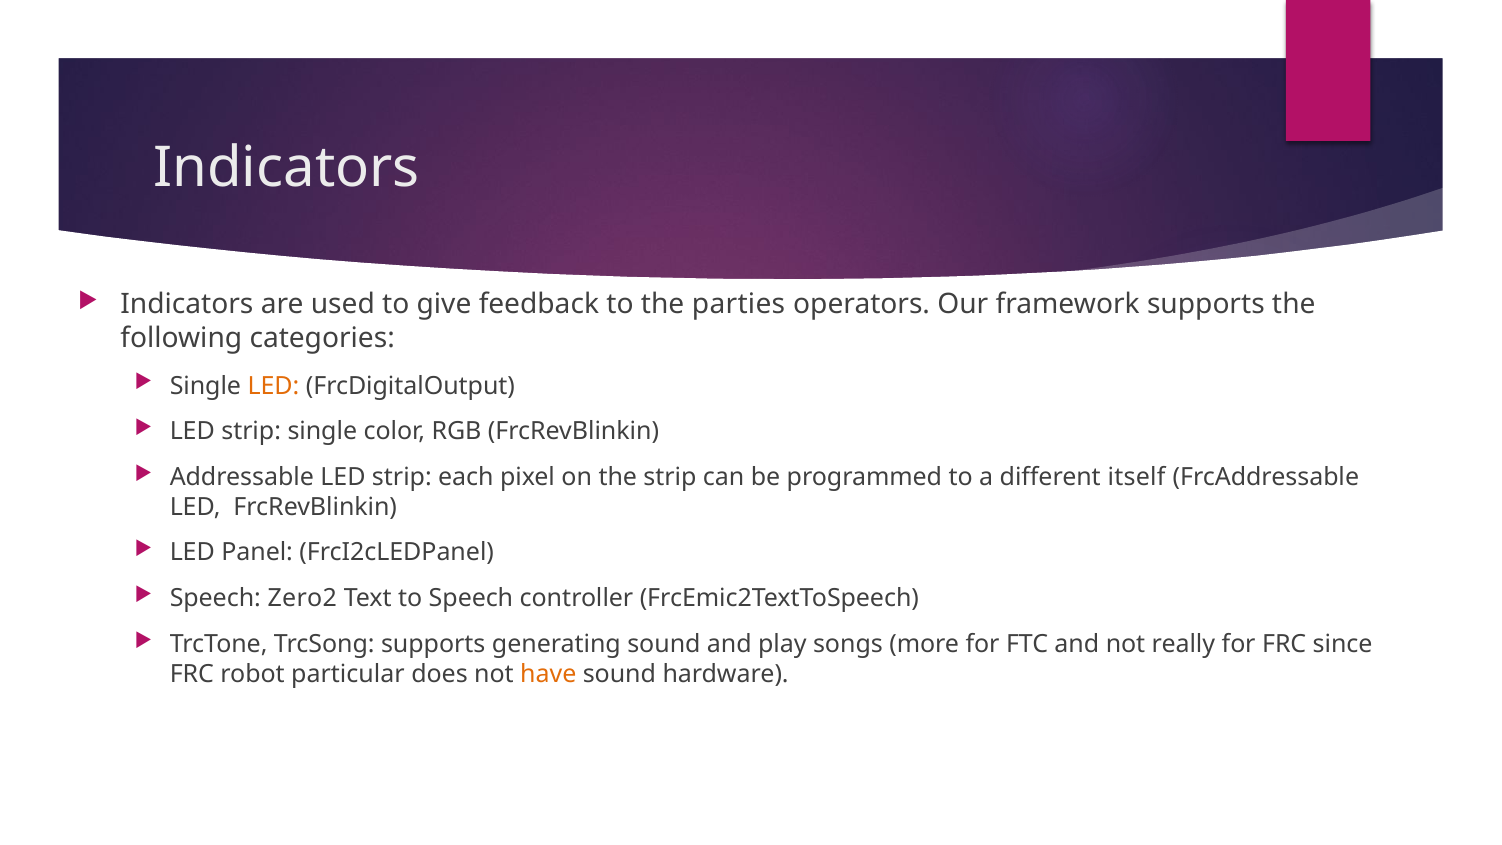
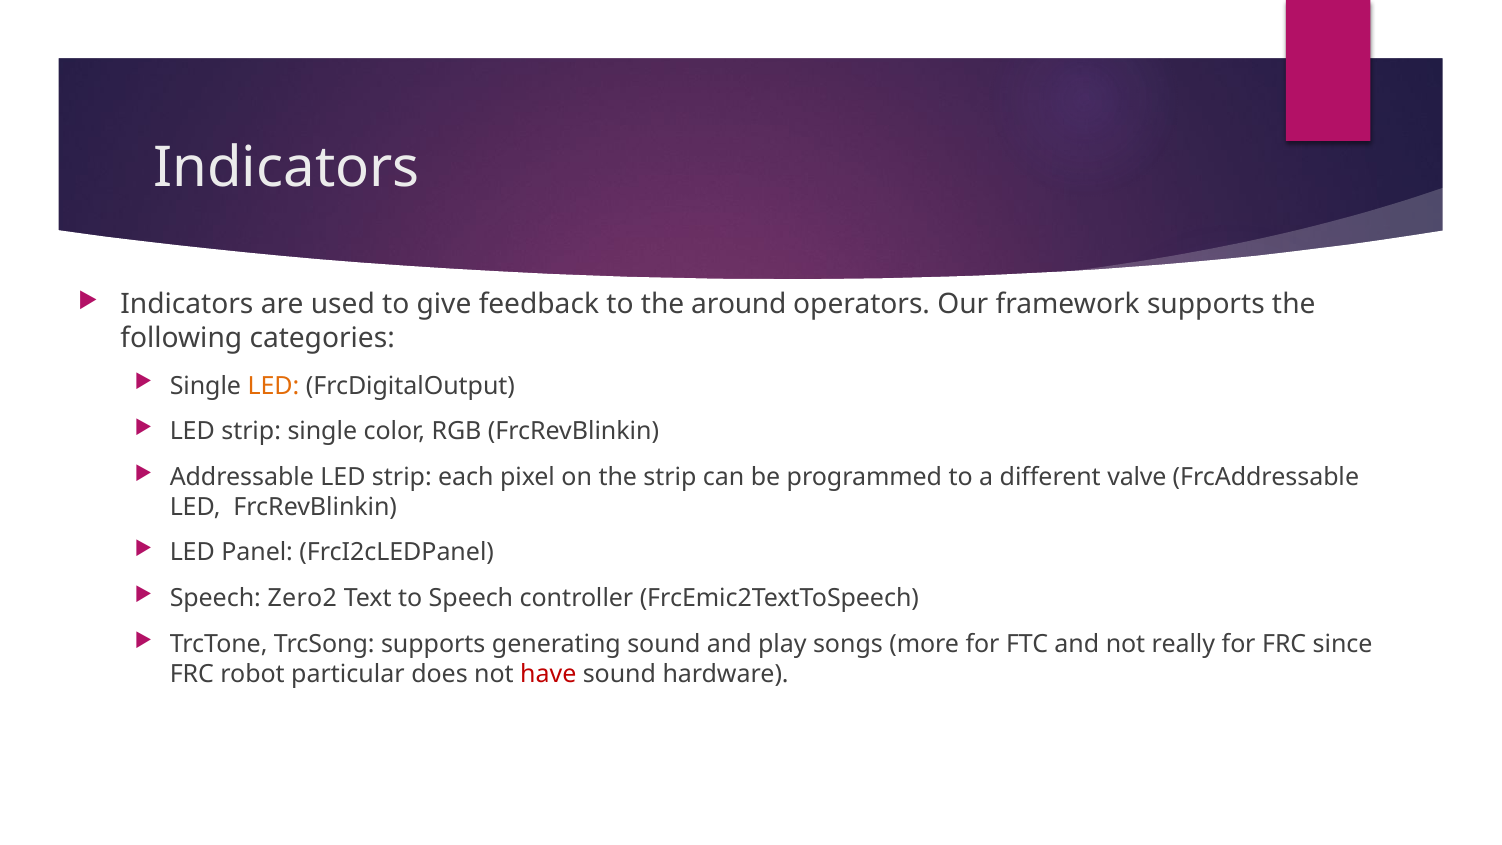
parties: parties -> around
itself: itself -> valve
have colour: orange -> red
